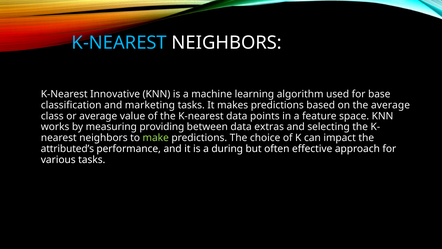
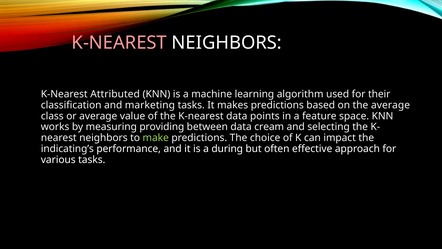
K-NEAREST at (119, 43) colour: light blue -> pink
Innovative: Innovative -> Attributed
base: base -> their
extras: extras -> cream
attributed’s: attributed’s -> indicating’s
